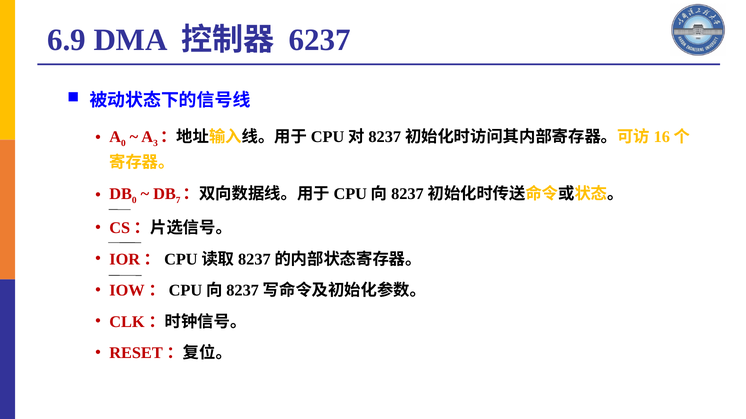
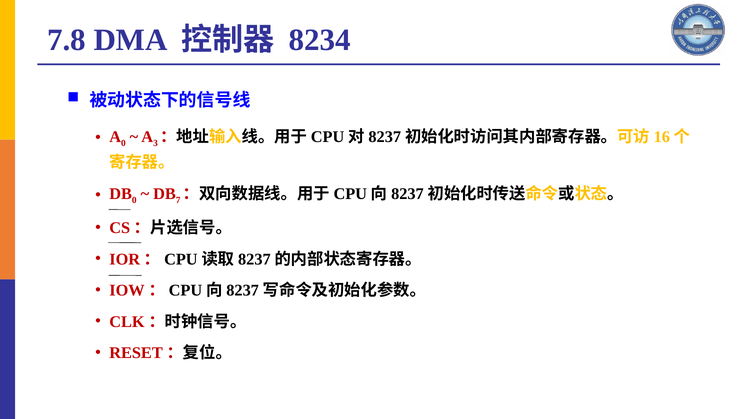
6.9: 6.9 -> 7.8
6237: 6237 -> 8234
